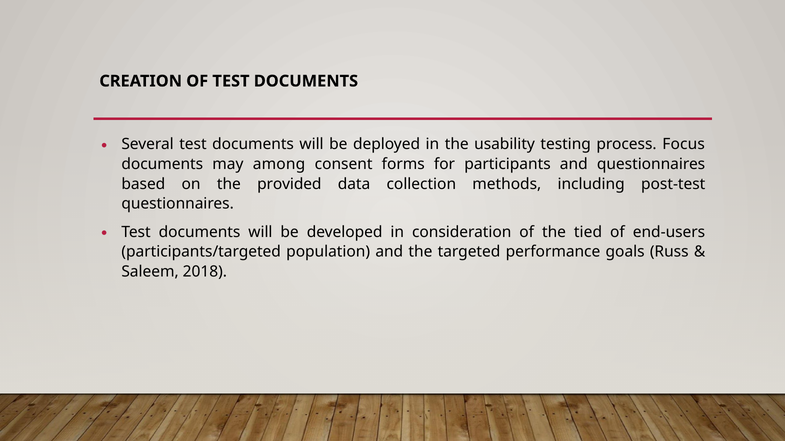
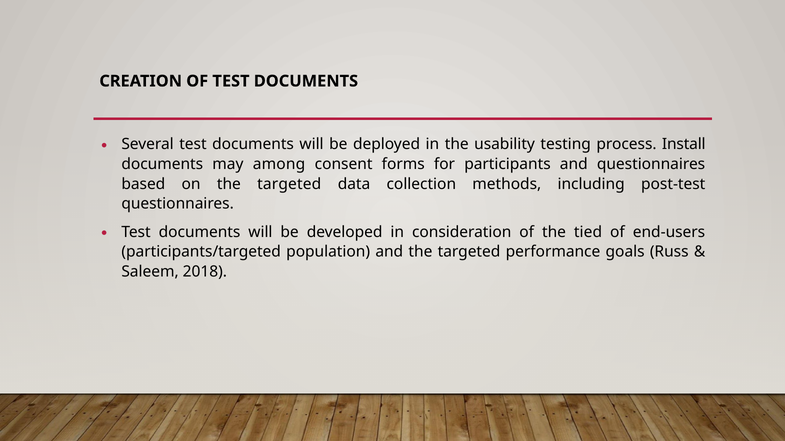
Focus: Focus -> Install
on the provided: provided -> targeted
